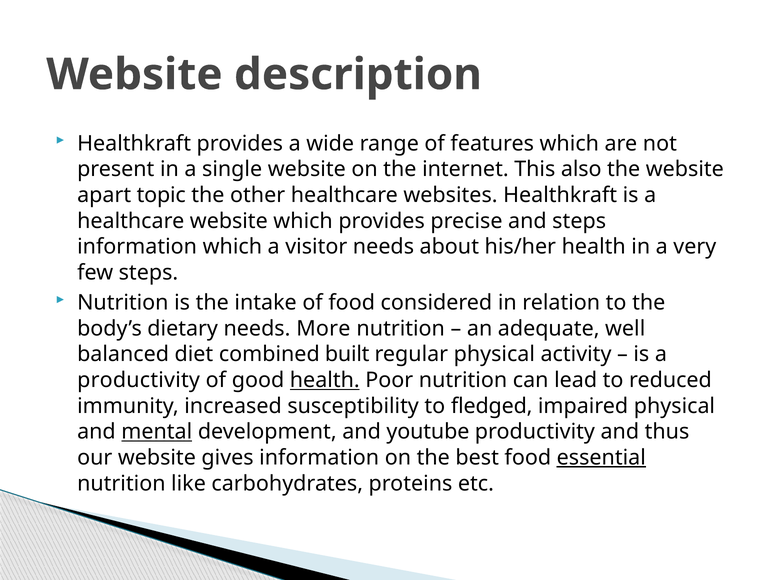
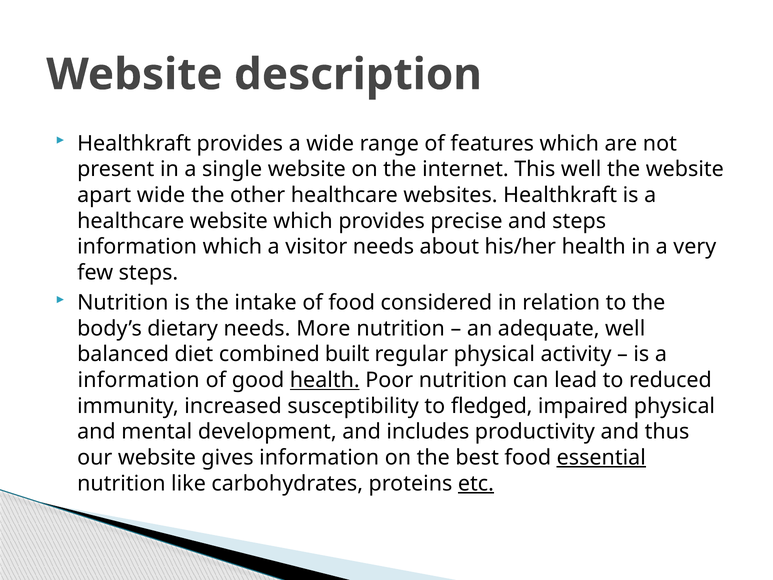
This also: also -> well
apart topic: topic -> wide
productivity at (139, 380): productivity -> information
mental underline: present -> none
youtube: youtube -> includes
etc underline: none -> present
